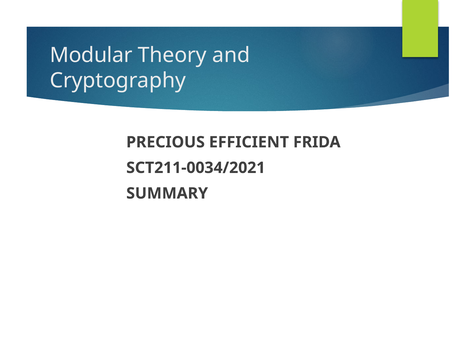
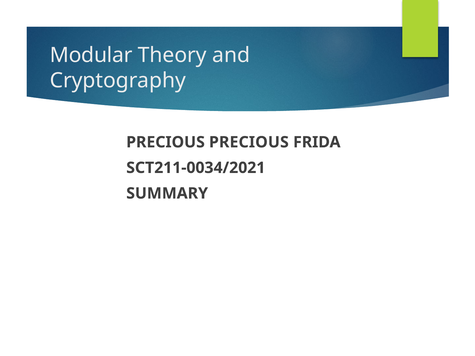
PRECIOUS EFFICIENT: EFFICIENT -> PRECIOUS
